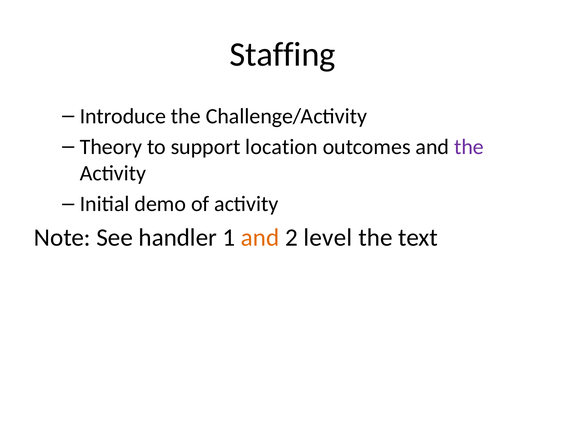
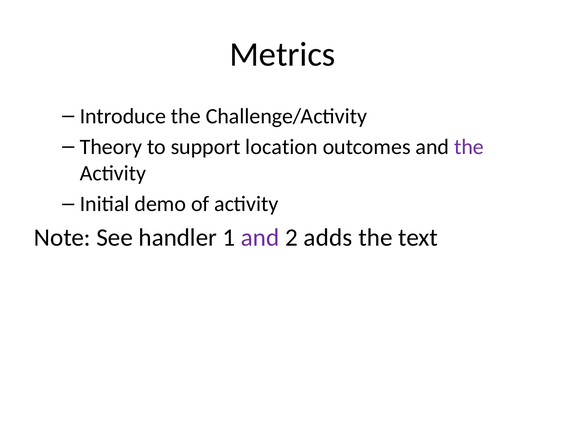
Staffing: Staffing -> Metrics
and at (260, 238) colour: orange -> purple
level: level -> adds
